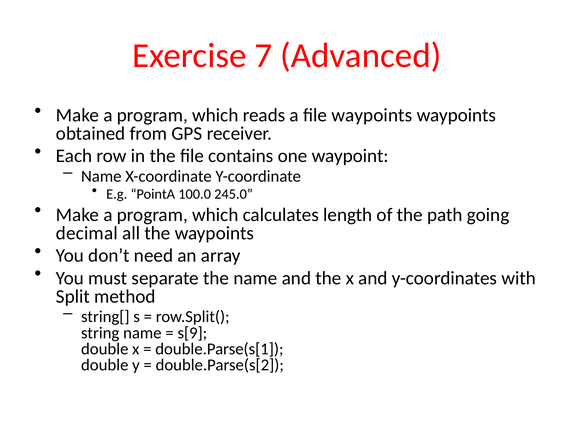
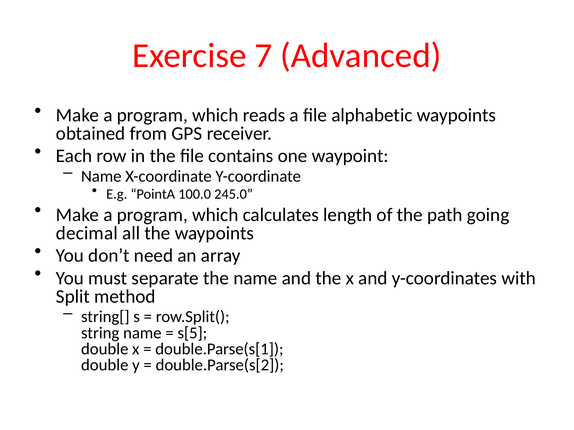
file waypoints: waypoints -> alphabetic
s[9: s[9 -> s[5
